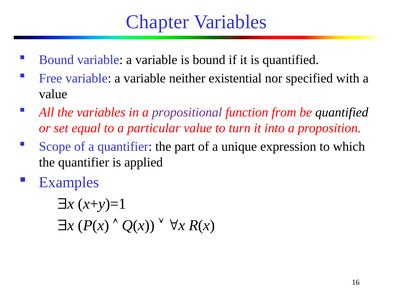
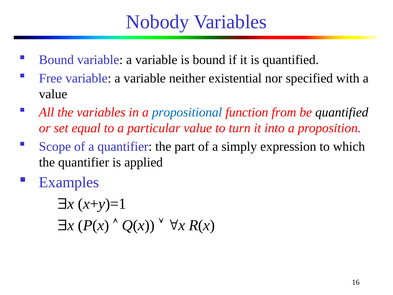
Chapter: Chapter -> Nobody
propositional colour: purple -> blue
unique: unique -> simply
